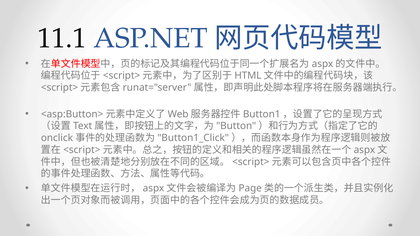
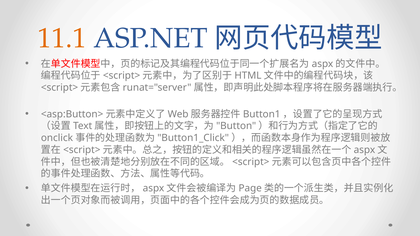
11.1 colour: black -> orange
